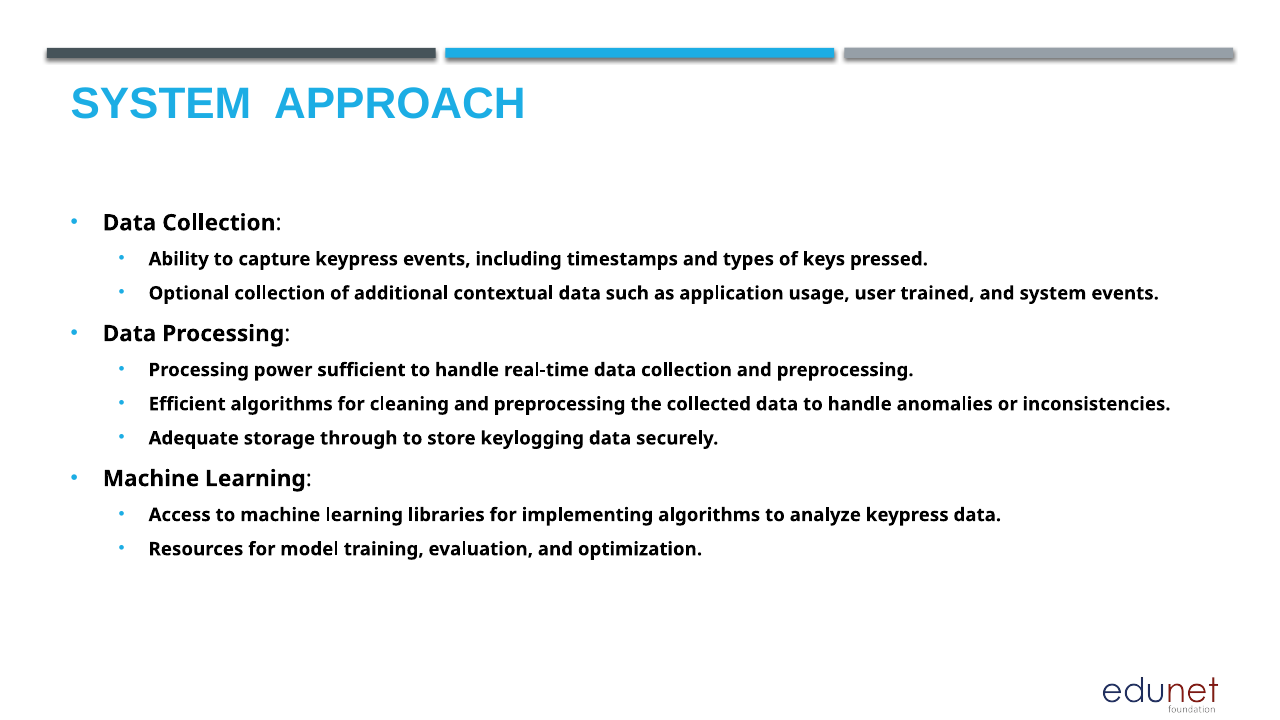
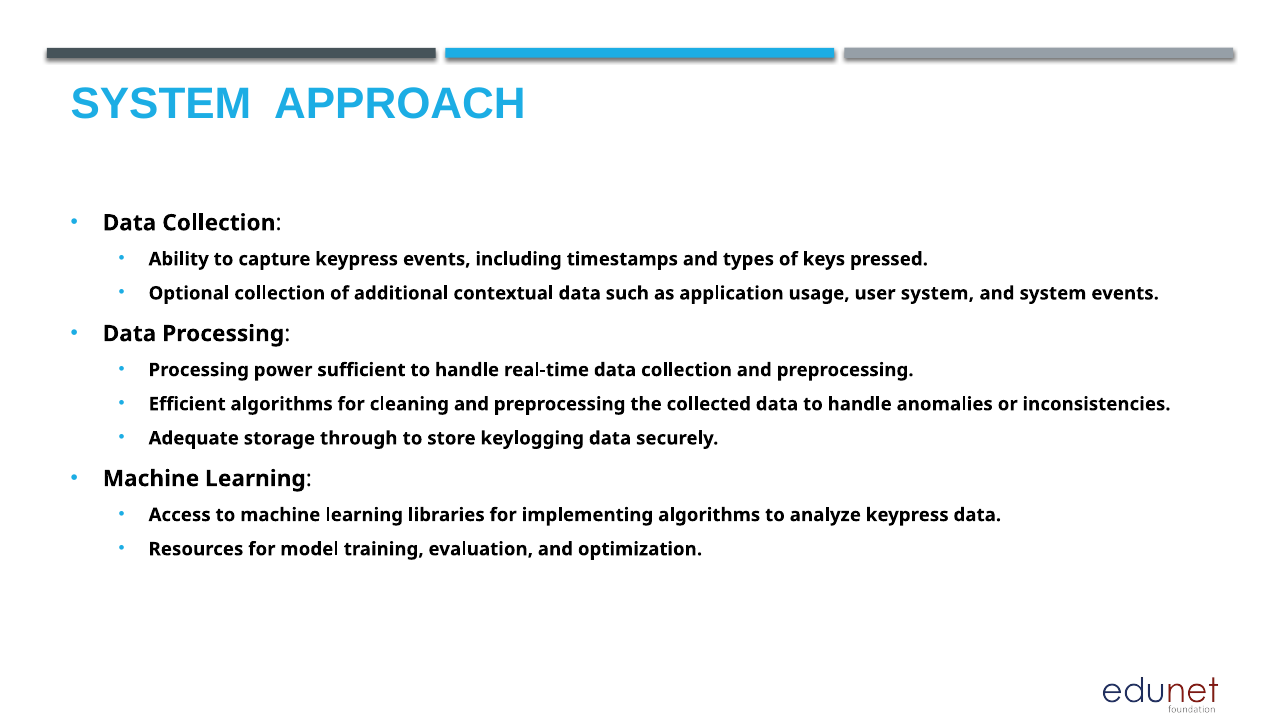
user trained: trained -> system
